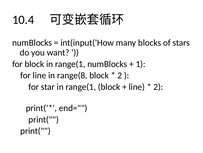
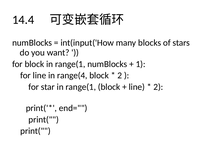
10.4: 10.4 -> 14.4
range(8: range(8 -> range(4
